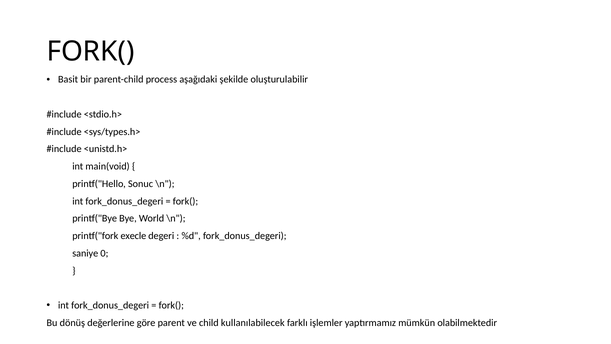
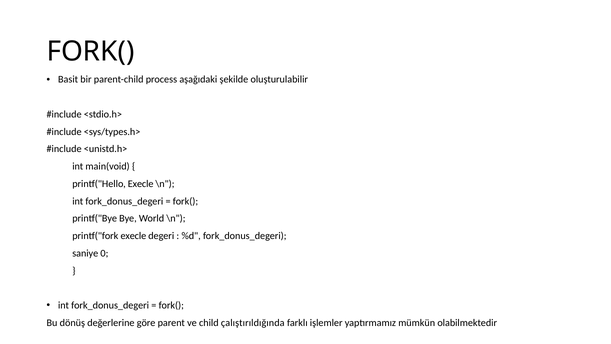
printf("Hello Sonuc: Sonuc -> Execle
kullanılabilecek: kullanılabilecek -> çalıştırıldığında
